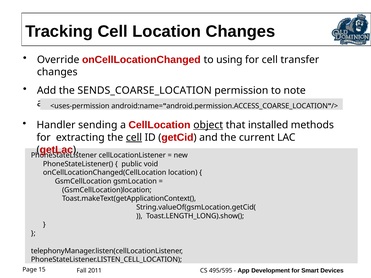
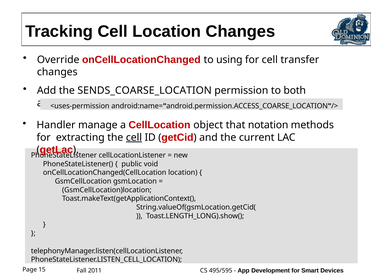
note: note -> both
sending: sending -> manage
object underline: present -> none
installed: installed -> notation
